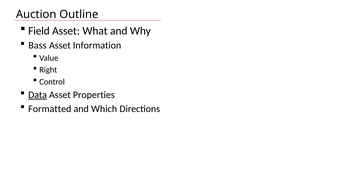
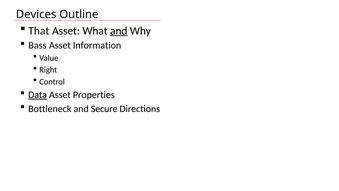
Auction: Auction -> Devices
Field: Field -> That
and at (119, 31) underline: none -> present
Formatted: Formatted -> Bottleneck
Which: Which -> Secure
